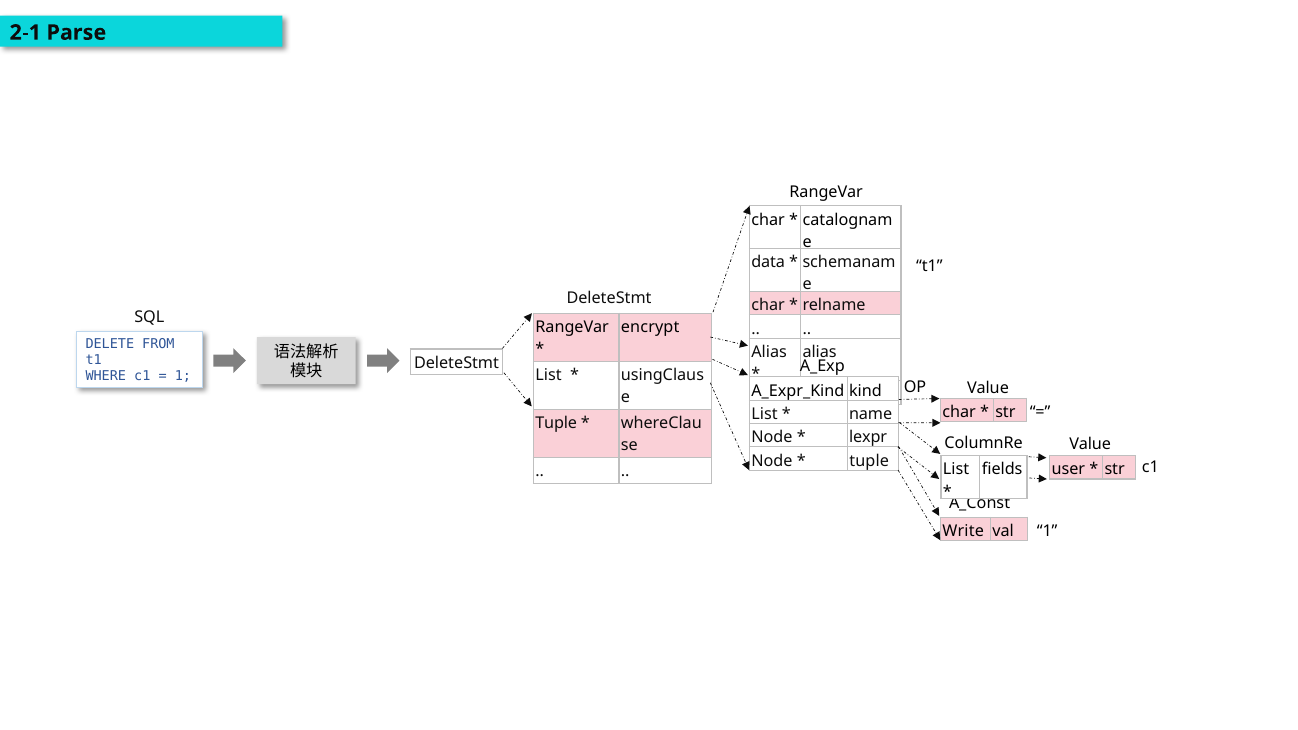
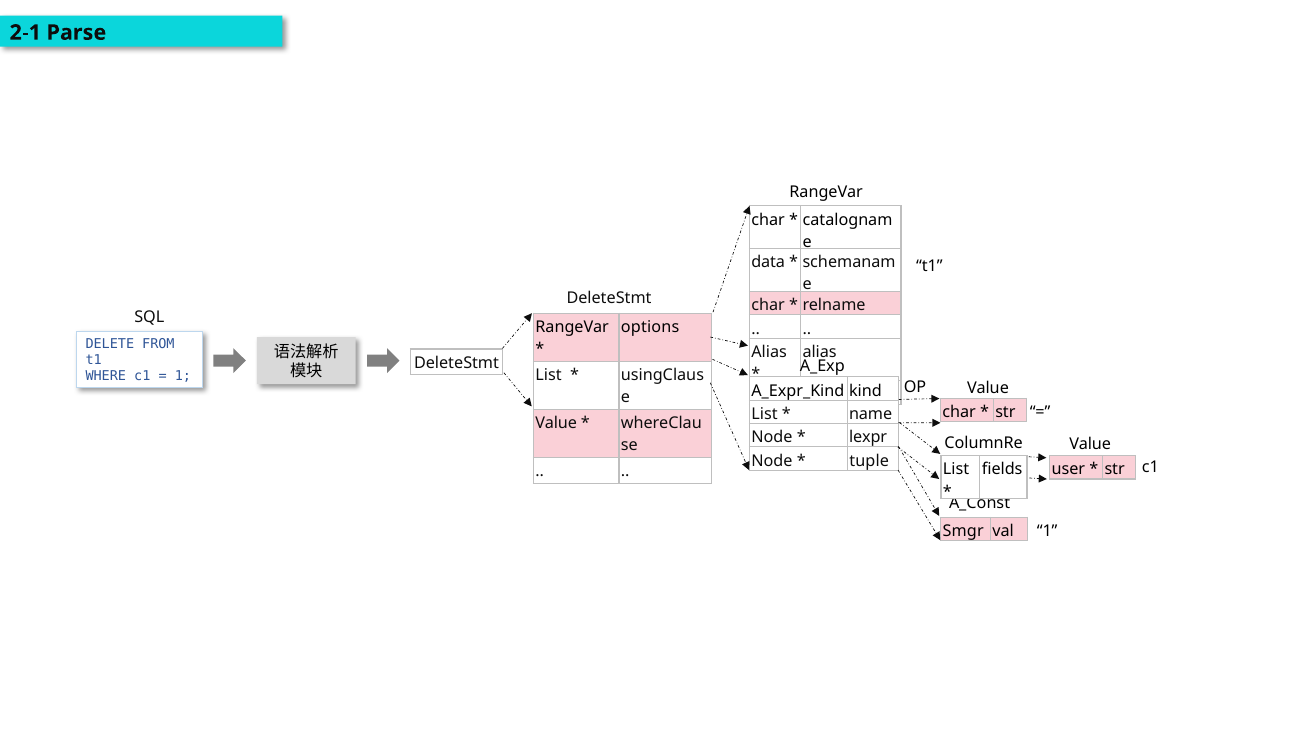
encrypt: encrypt -> options
Tuple at (556, 423): Tuple -> Value
Write: Write -> Smgr
